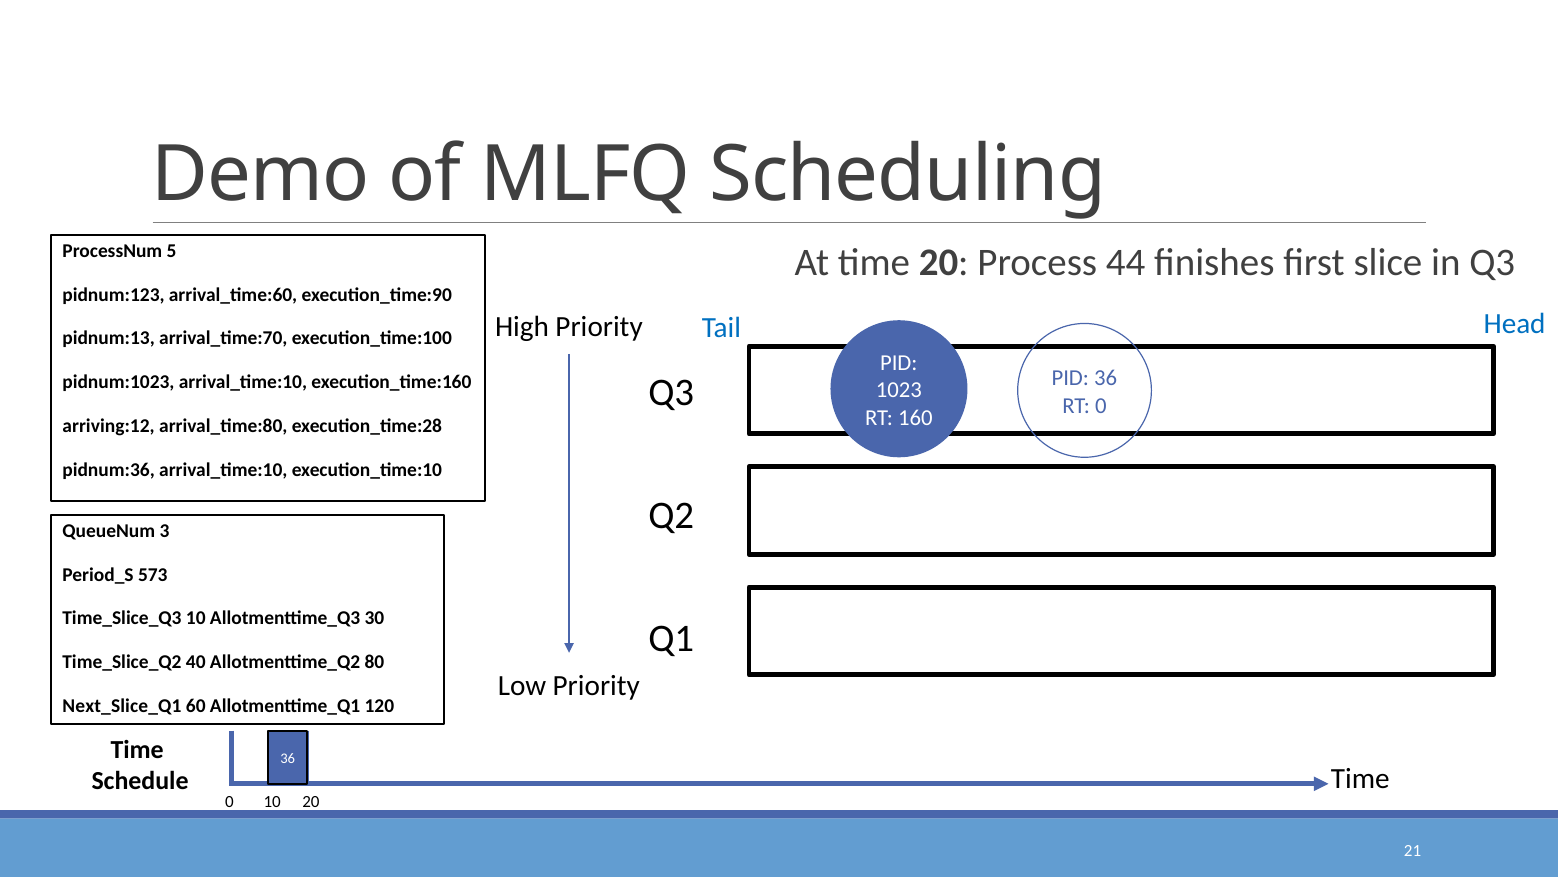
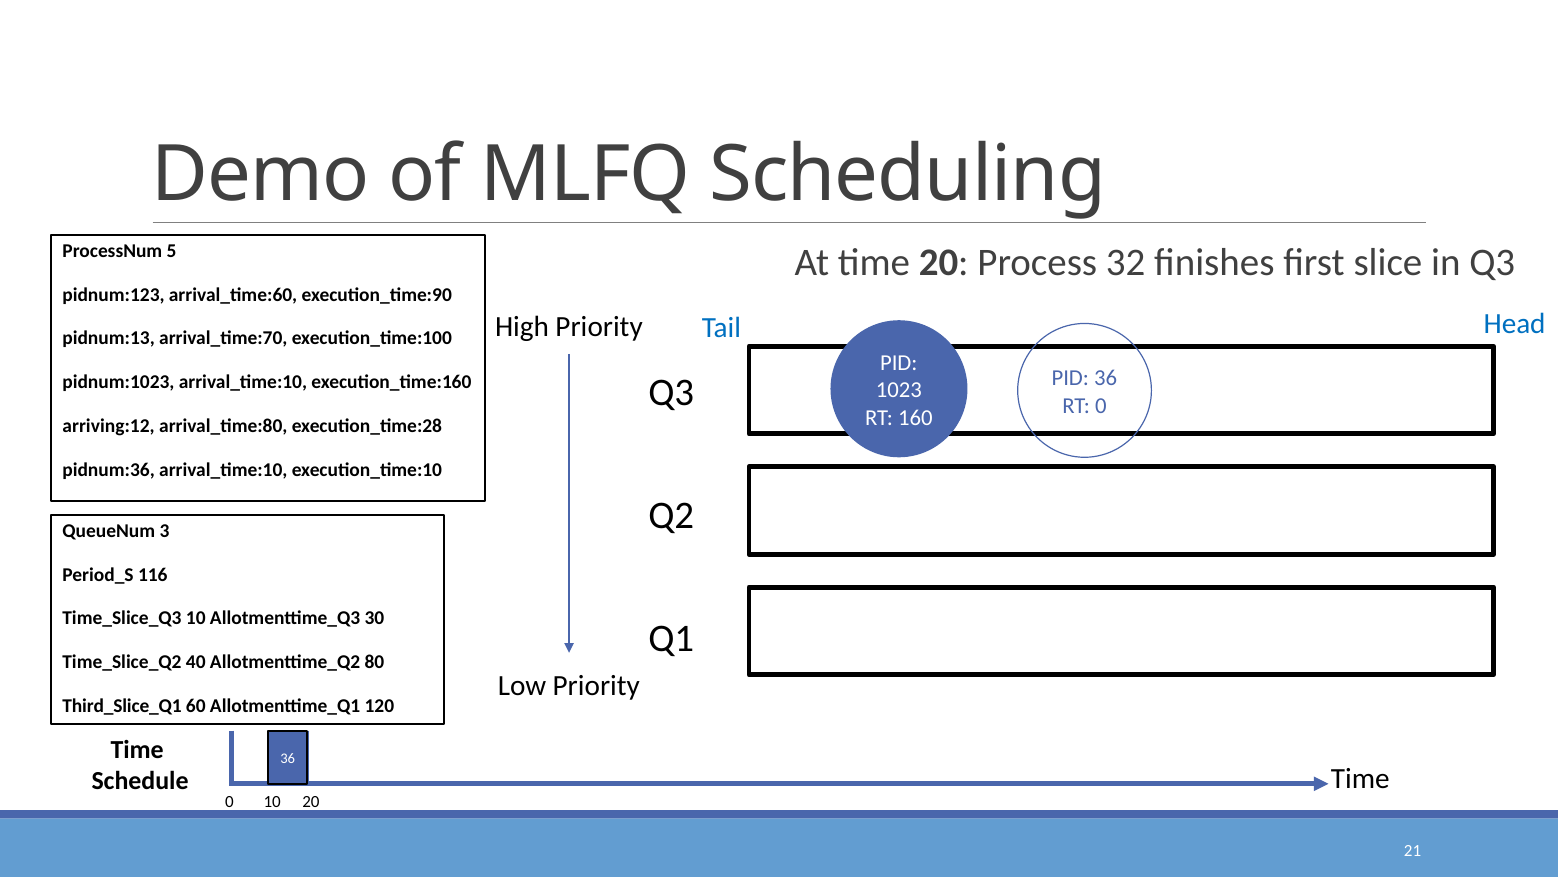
44: 44 -> 32
573: 573 -> 116
Next_Slice_Q1: Next_Slice_Q1 -> Third_Slice_Q1
